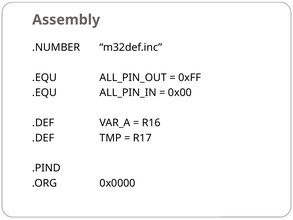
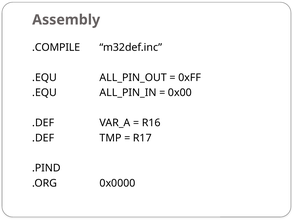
.NUMBER: .NUMBER -> .COMPILE
